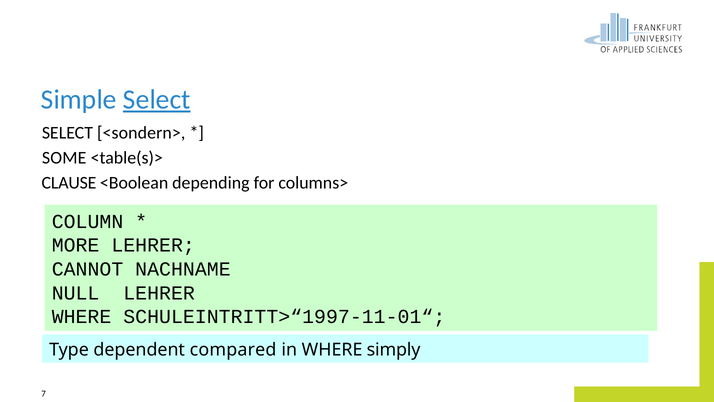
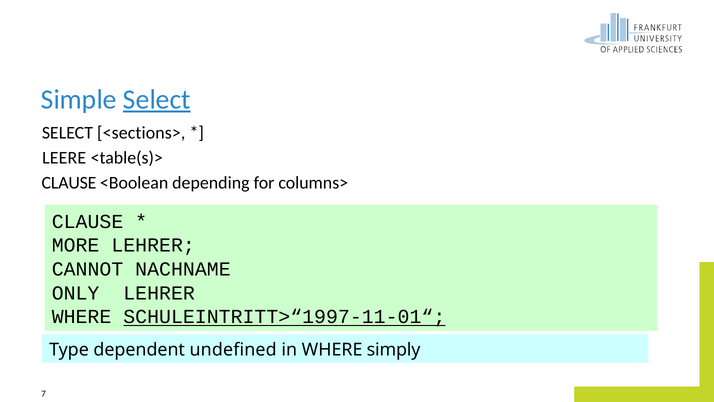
<sondern>: <sondern> -> <sections>
SOME: SOME -> LEERE
COLUMN at (88, 221): COLUMN -> CLAUSE
NULL: NULL -> ONLY
SCHULEINTRITT>“1997-11-01“ underline: none -> present
compared: compared -> undefined
